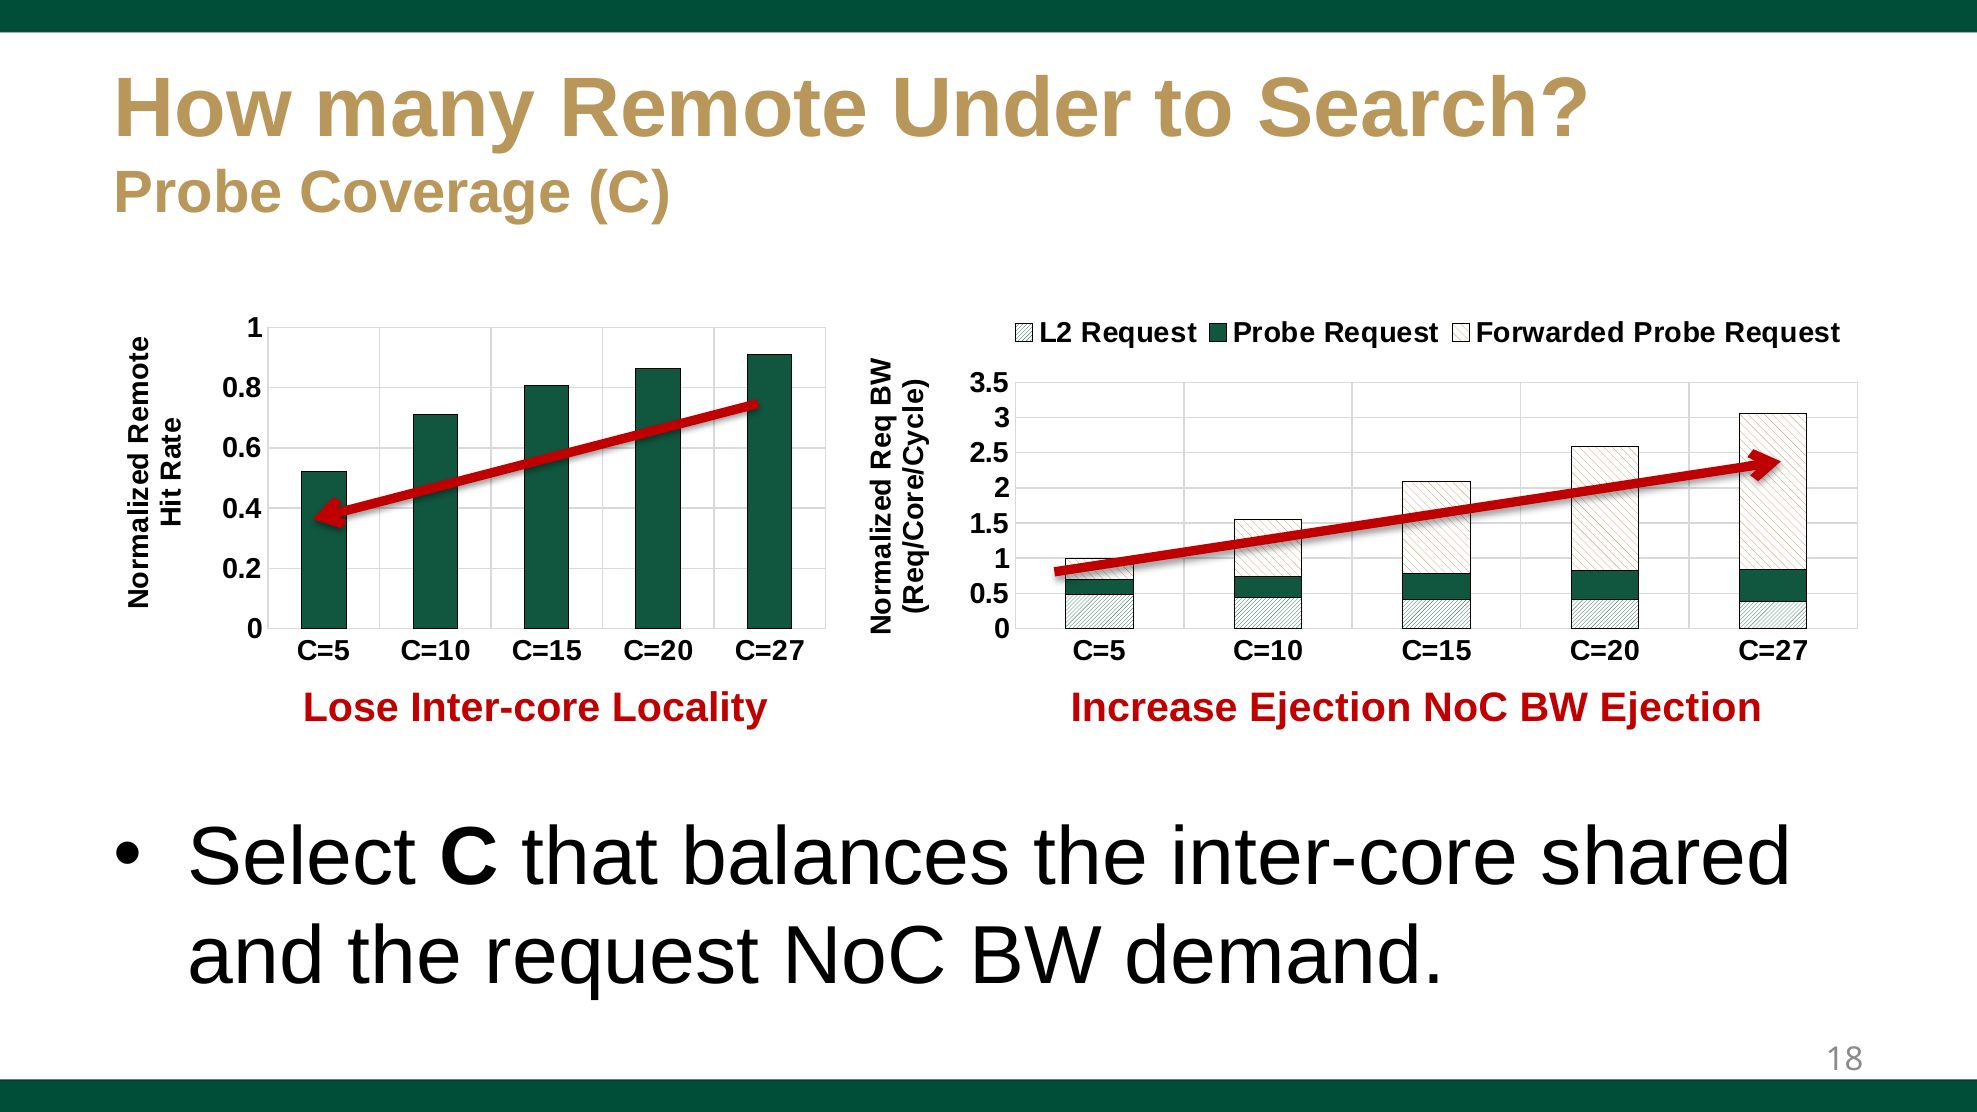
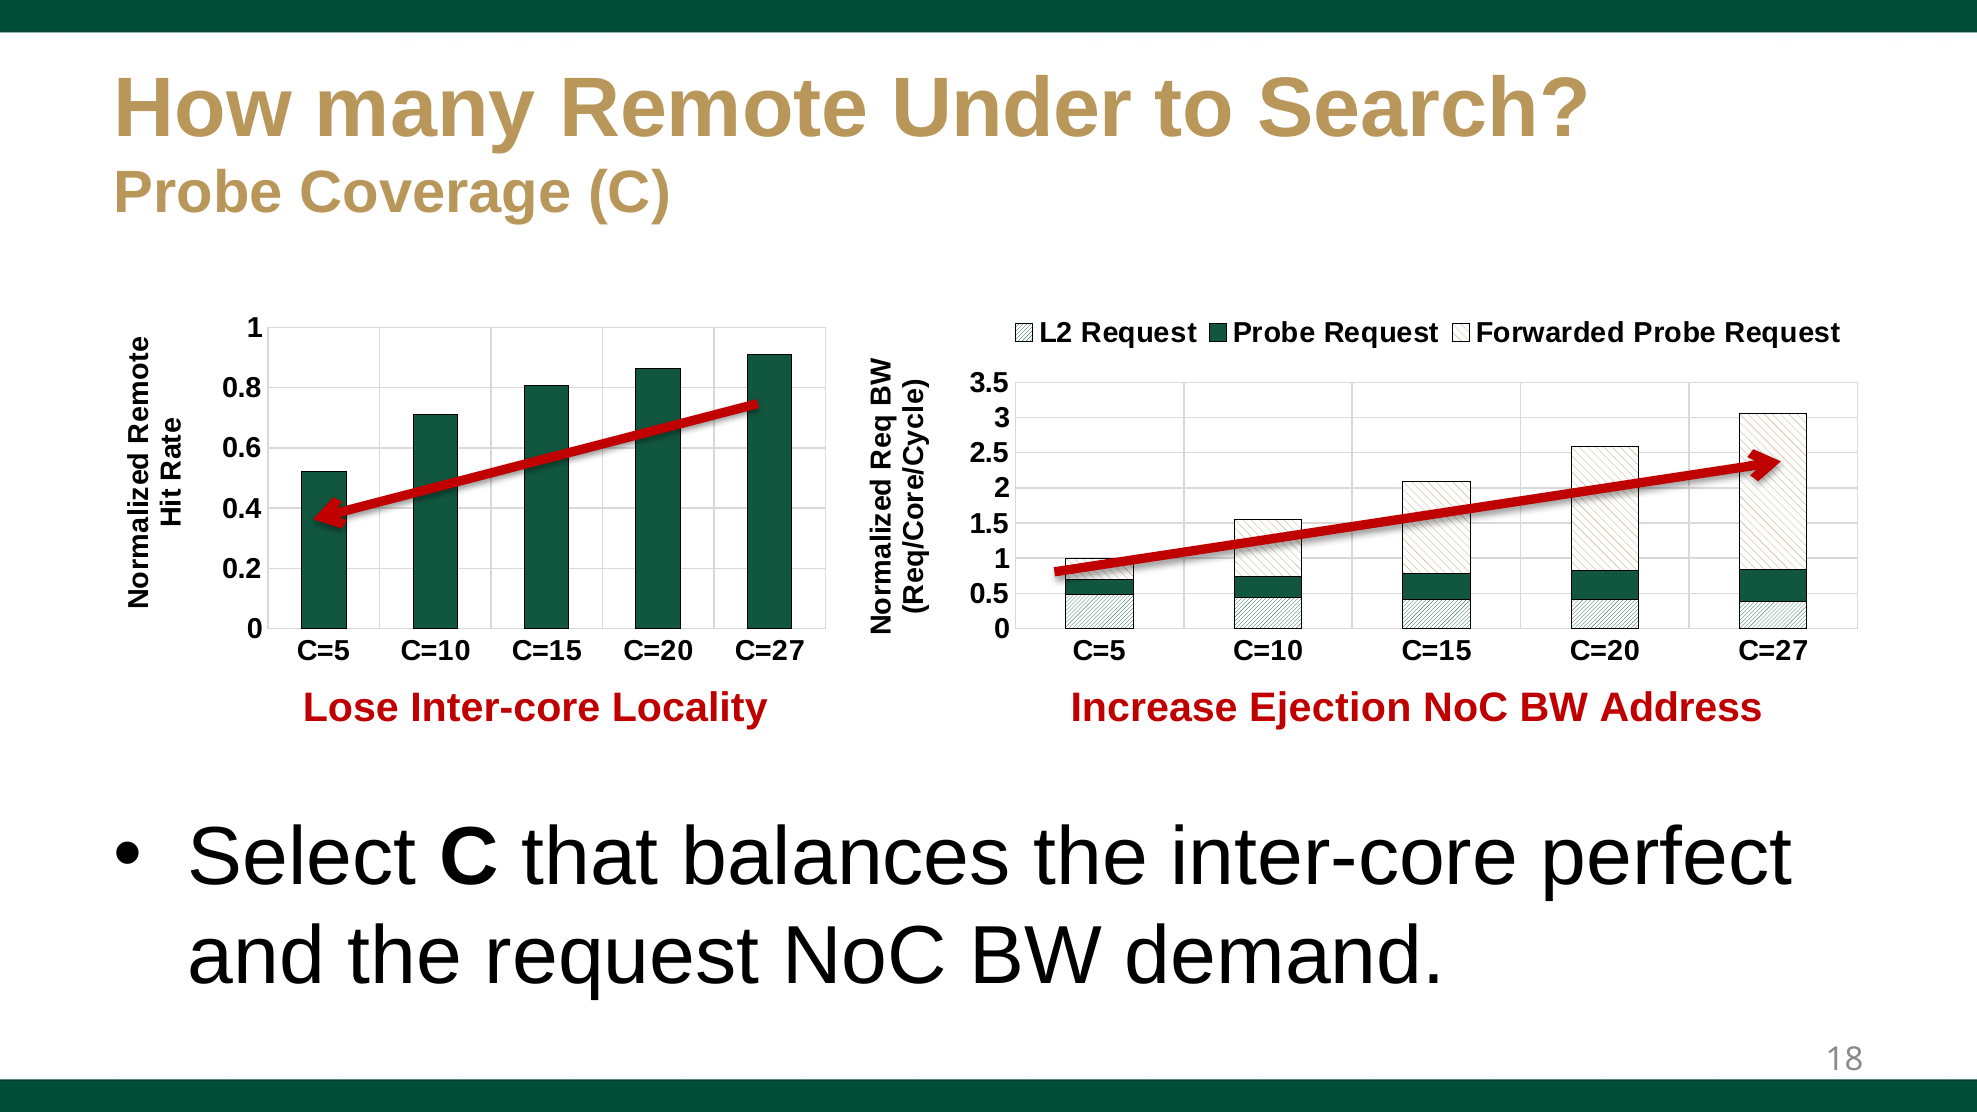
BW Ejection: Ejection -> Address
shared: shared -> perfect
